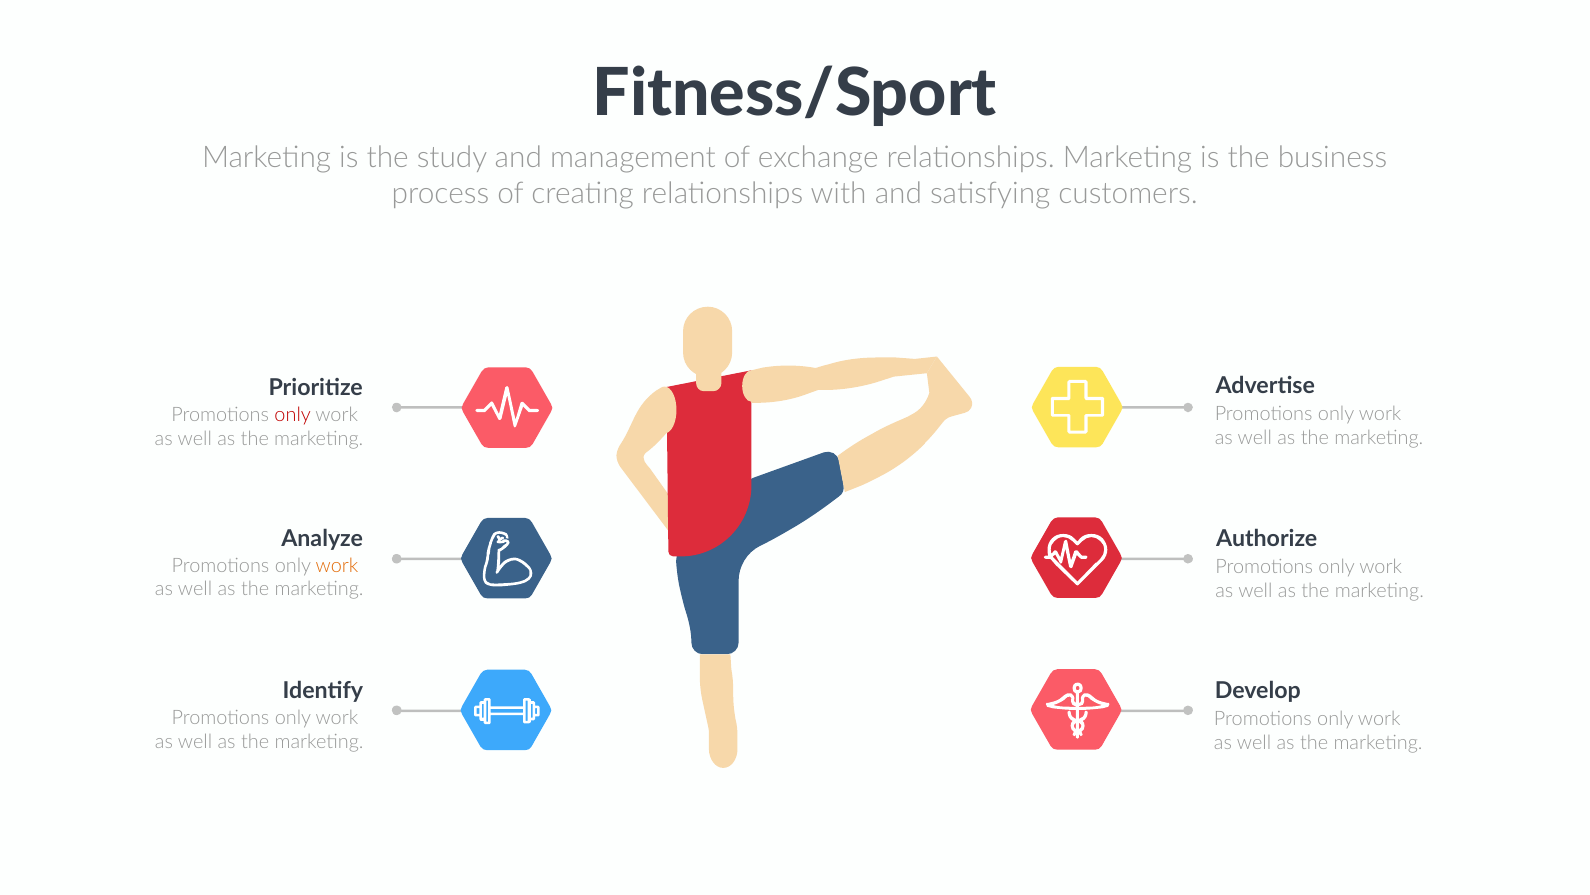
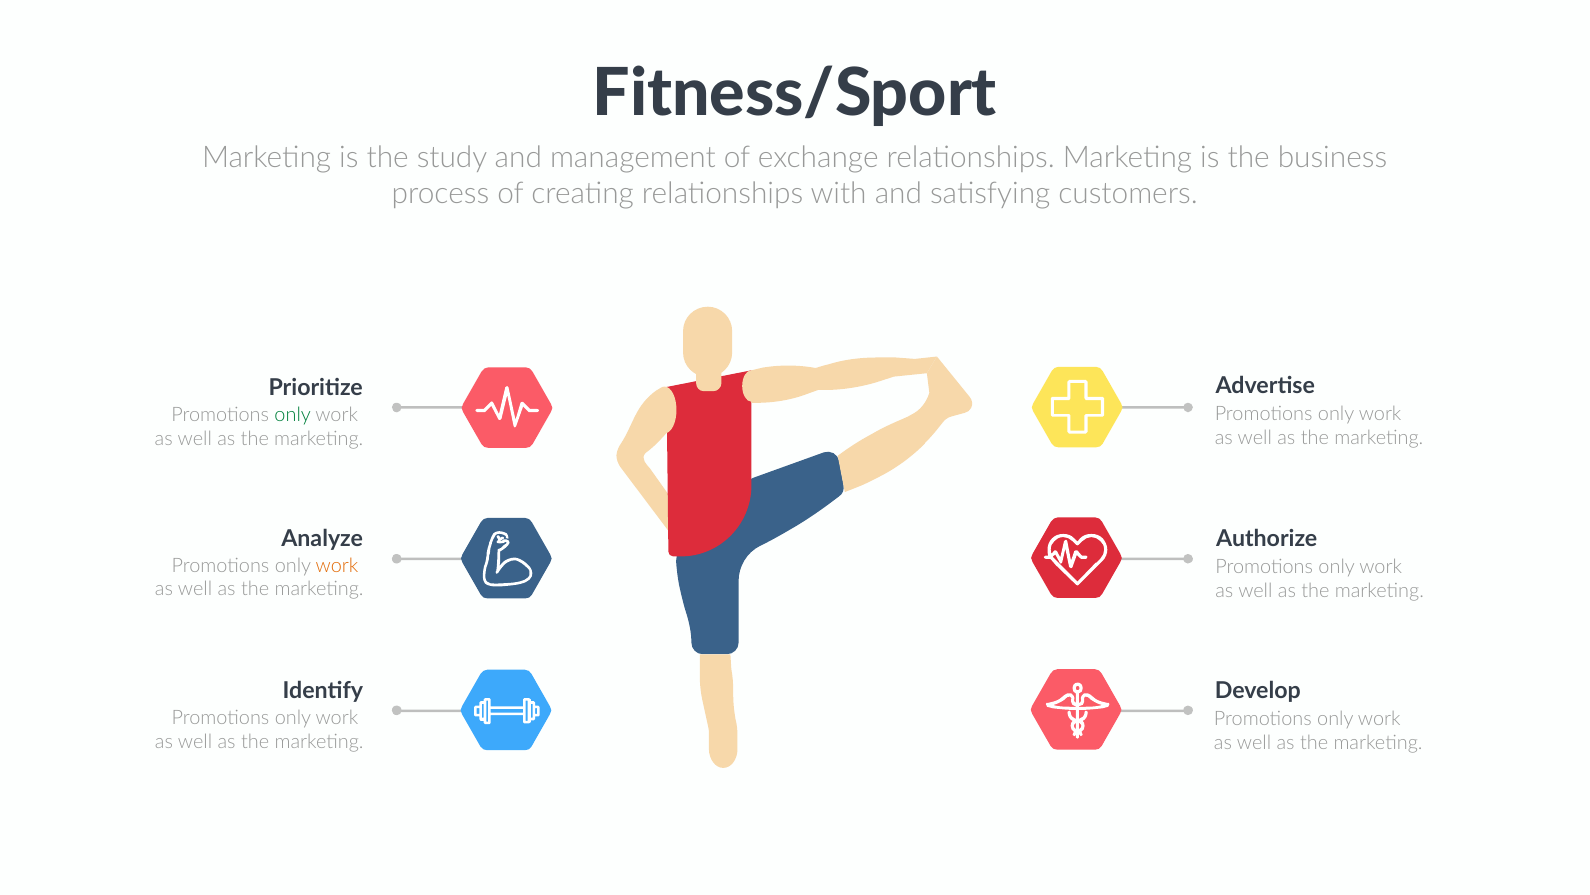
only at (293, 415) colour: red -> green
